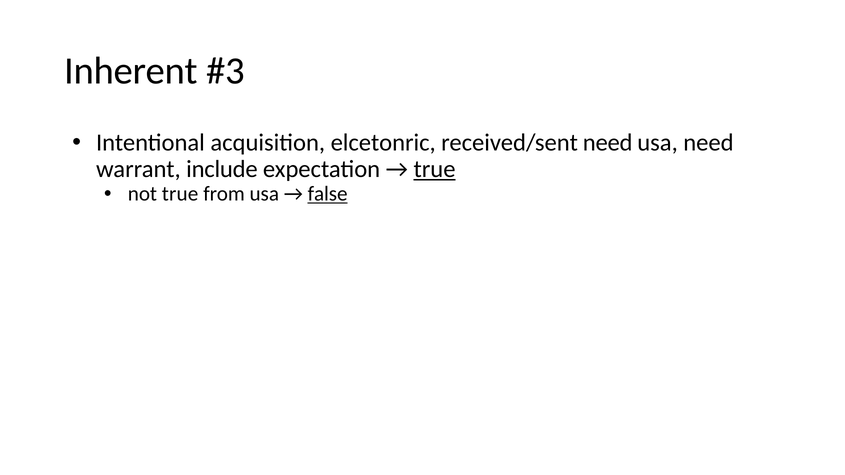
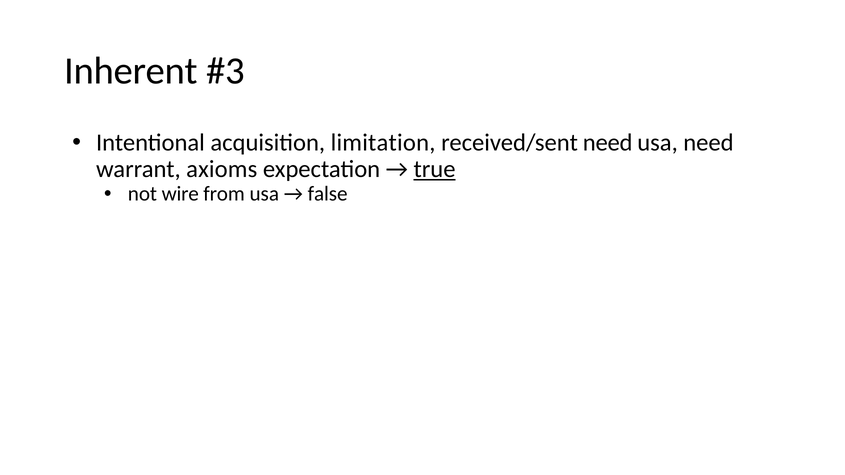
elcetonric: elcetonric -> limitation
include: include -> axioms
not true: true -> wire
false underline: present -> none
